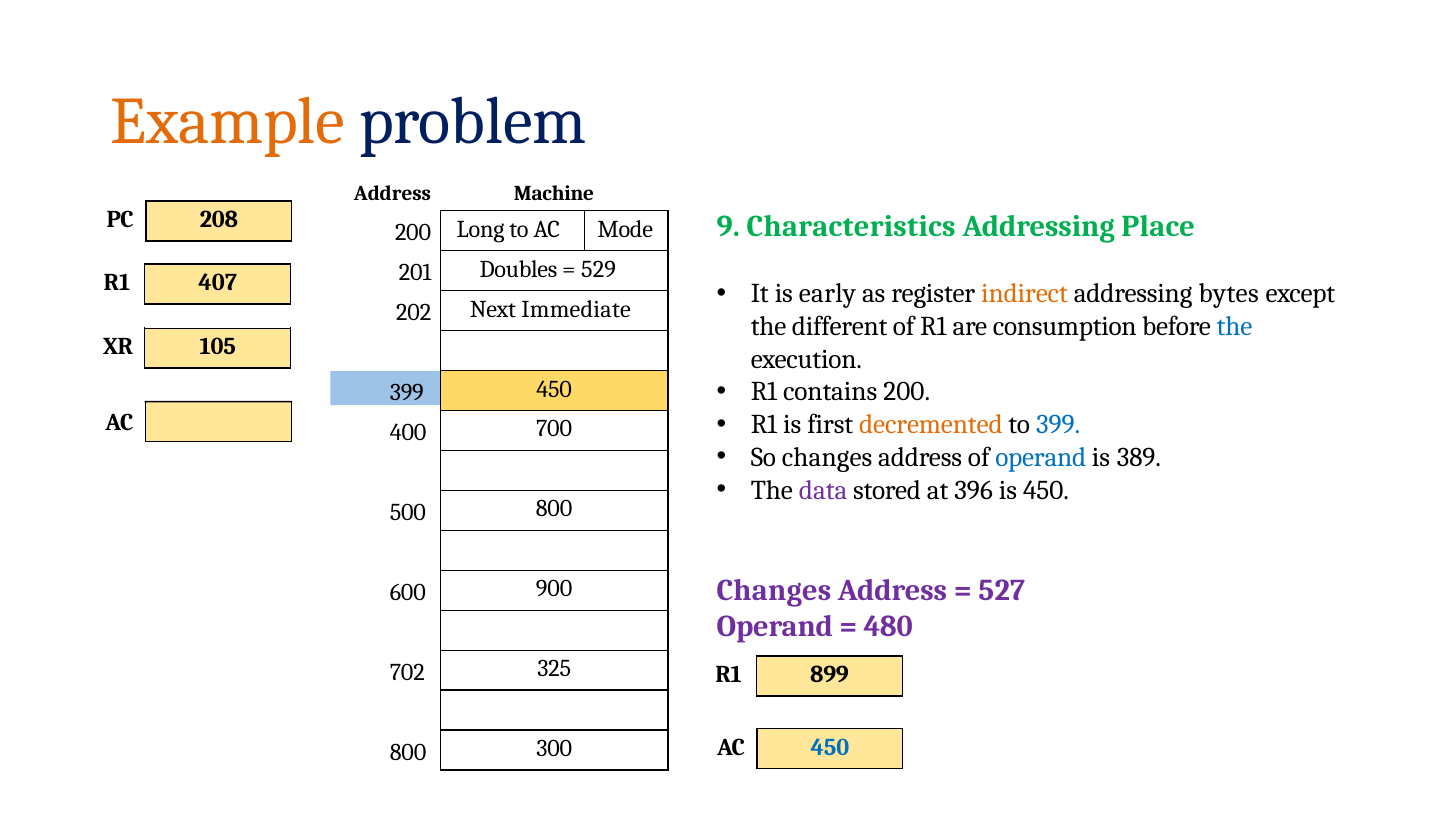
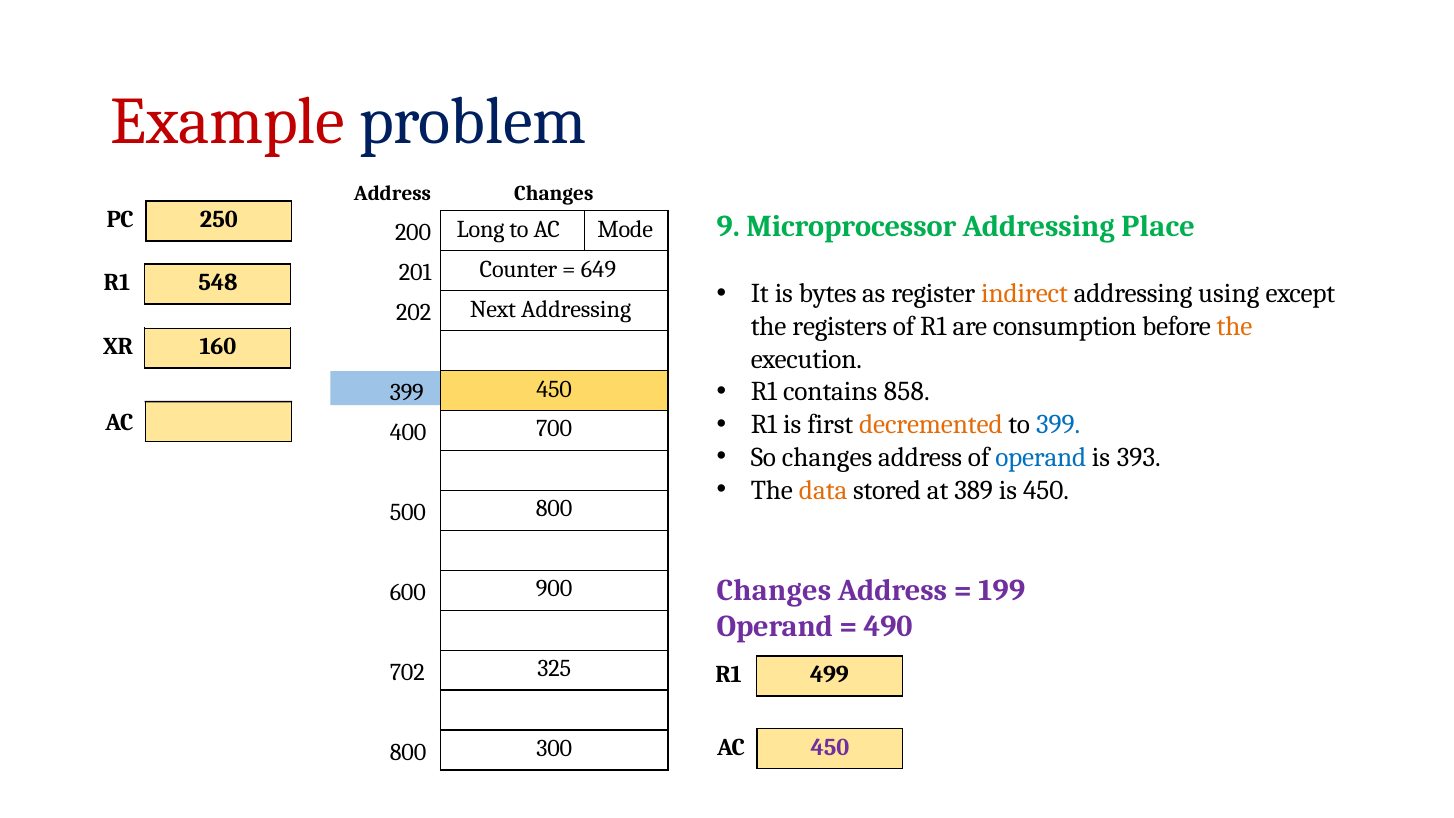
Example colour: orange -> red
Machine at (554, 194): Machine -> Changes
208: 208 -> 250
Characteristics: Characteristics -> Microprocessor
Doubles: Doubles -> Counter
529: 529 -> 649
407: 407 -> 548
early: early -> bytes
bytes: bytes -> using
Next Immediate: Immediate -> Addressing
different: different -> registers
the at (1235, 326) colour: blue -> orange
105: 105 -> 160
contains 200: 200 -> 858
389: 389 -> 393
data colour: purple -> orange
396: 396 -> 389
527: 527 -> 199
480: 480 -> 490
899: 899 -> 499
450 at (830, 747) colour: blue -> purple
